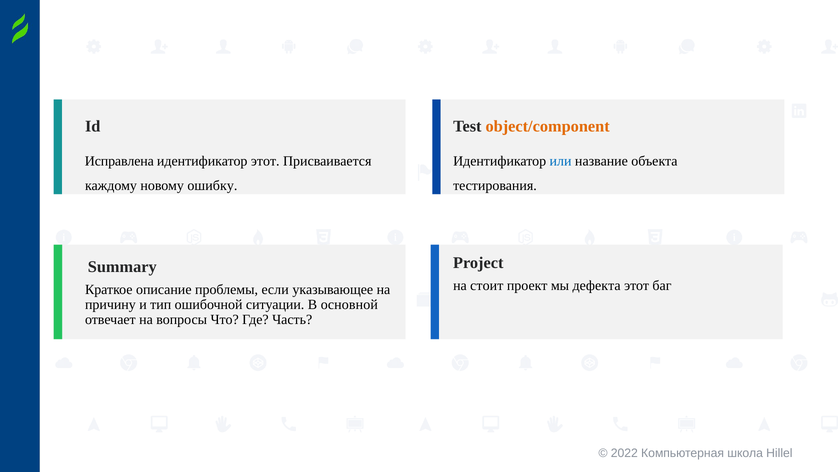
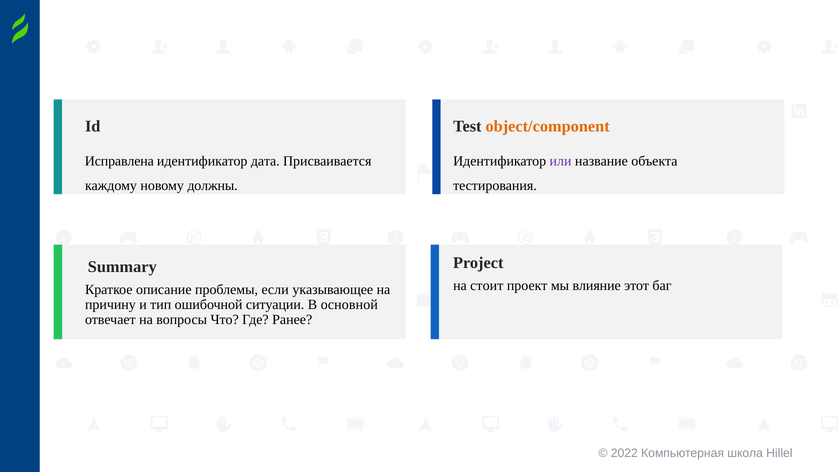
идентификатор этот: этот -> дата
или colour: blue -> purple
ошибку: ошибку -> должны
дефекта: дефекта -> влияние
Часть: Часть -> Ранее
